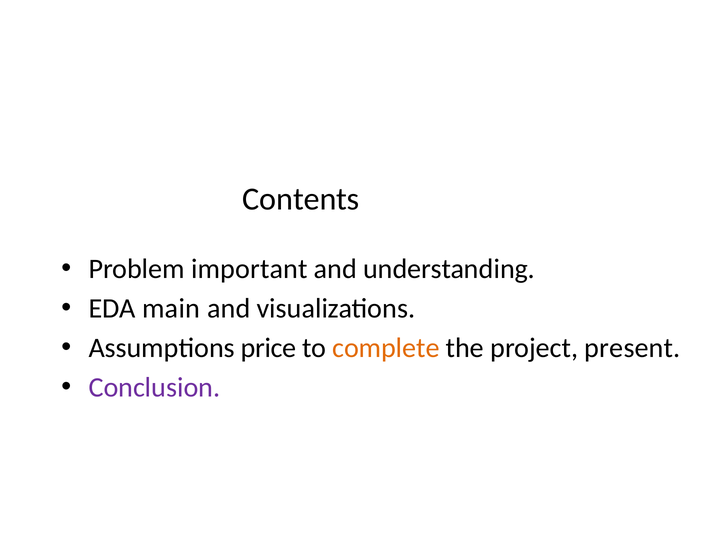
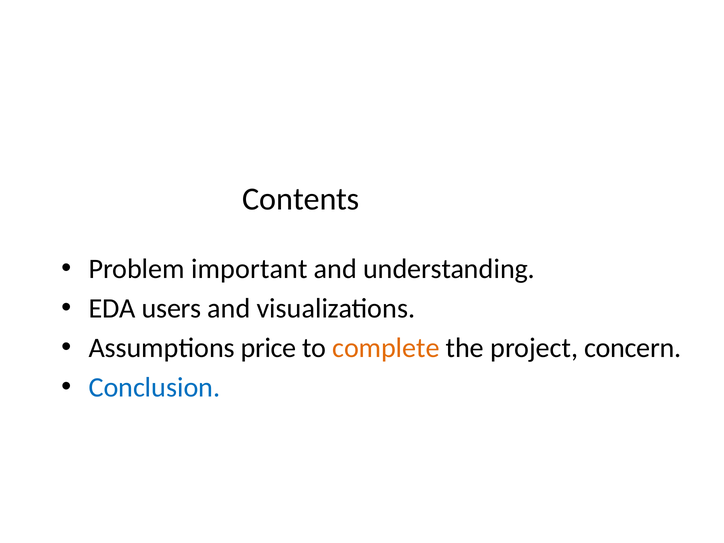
main: main -> users
present: present -> concern
Conclusion colour: purple -> blue
